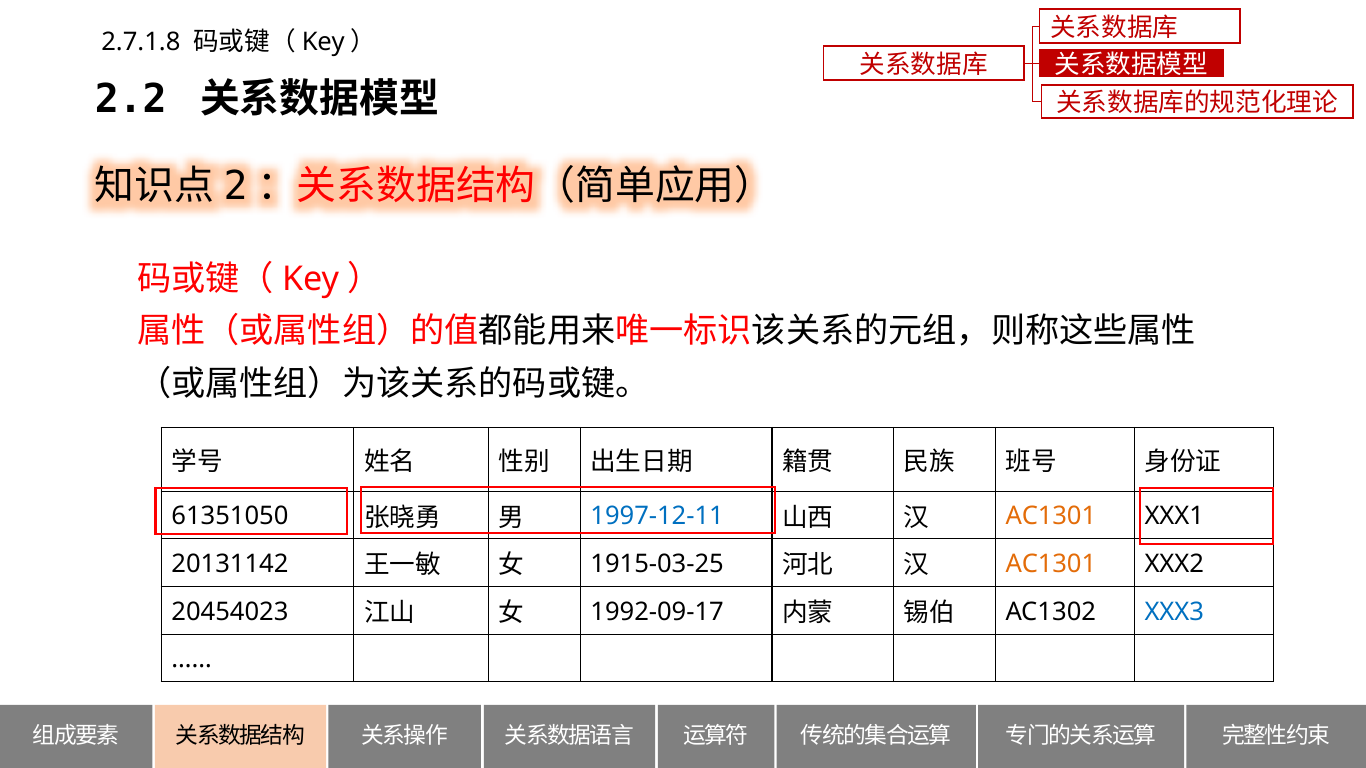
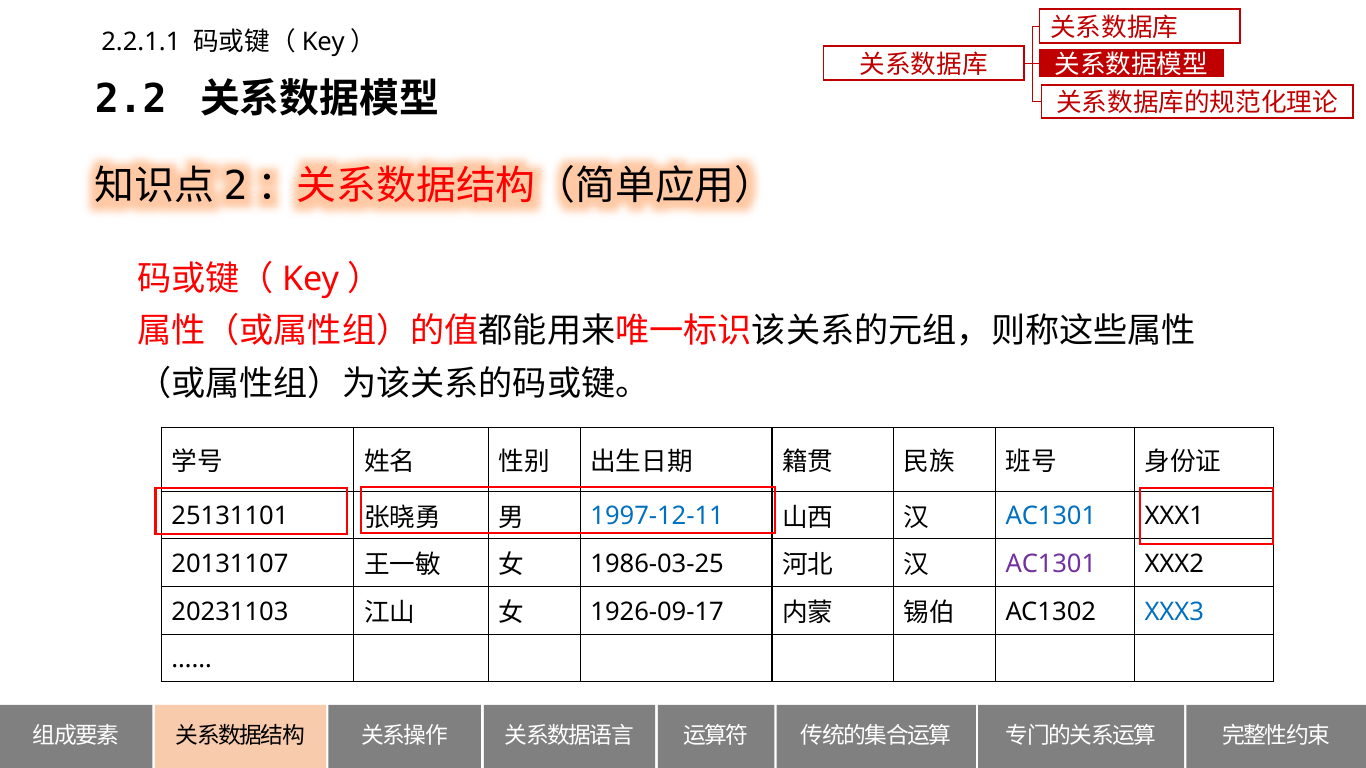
2.7.1.8: 2.7.1.8 -> 2.2.1.1
61351050: 61351050 -> 25131101
AC1301 at (1051, 517) colour: orange -> blue
20131142: 20131142 -> 20131107
1915-03-25: 1915-03-25 -> 1986-03-25
AC1301 at (1051, 564) colour: orange -> purple
20454023: 20454023 -> 20231103
1992-09-17: 1992-09-17 -> 1926-09-17
